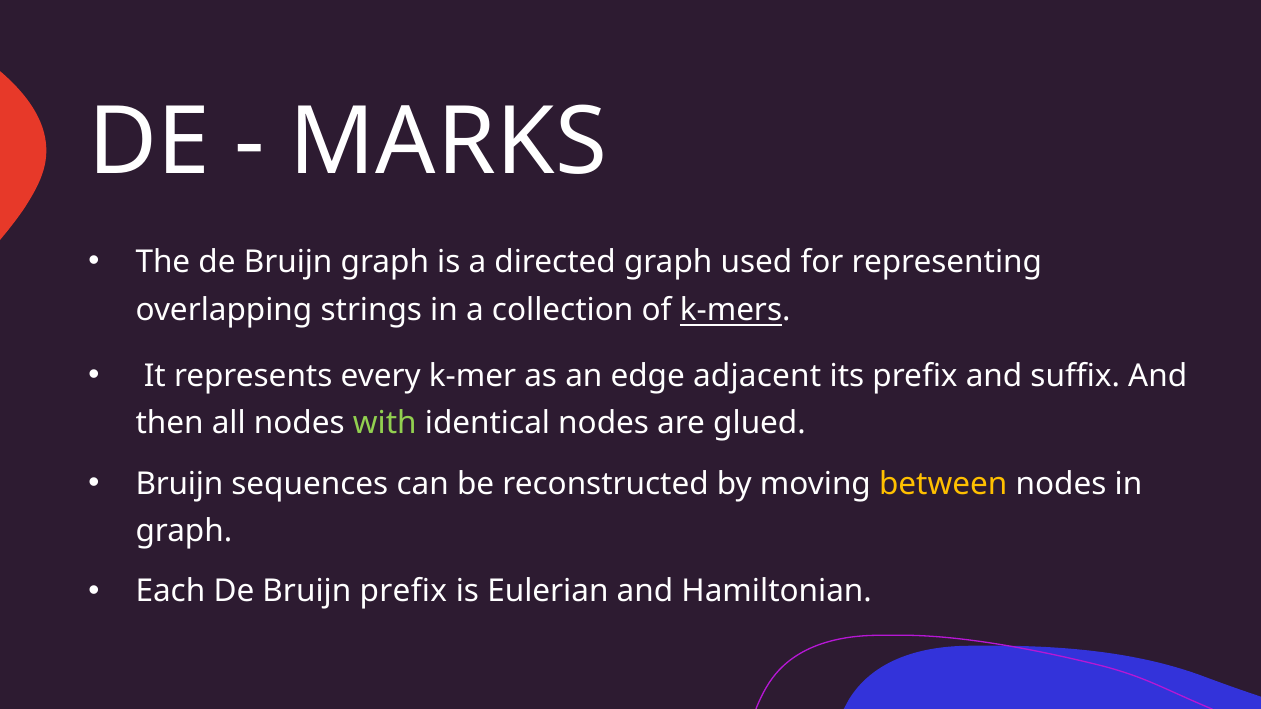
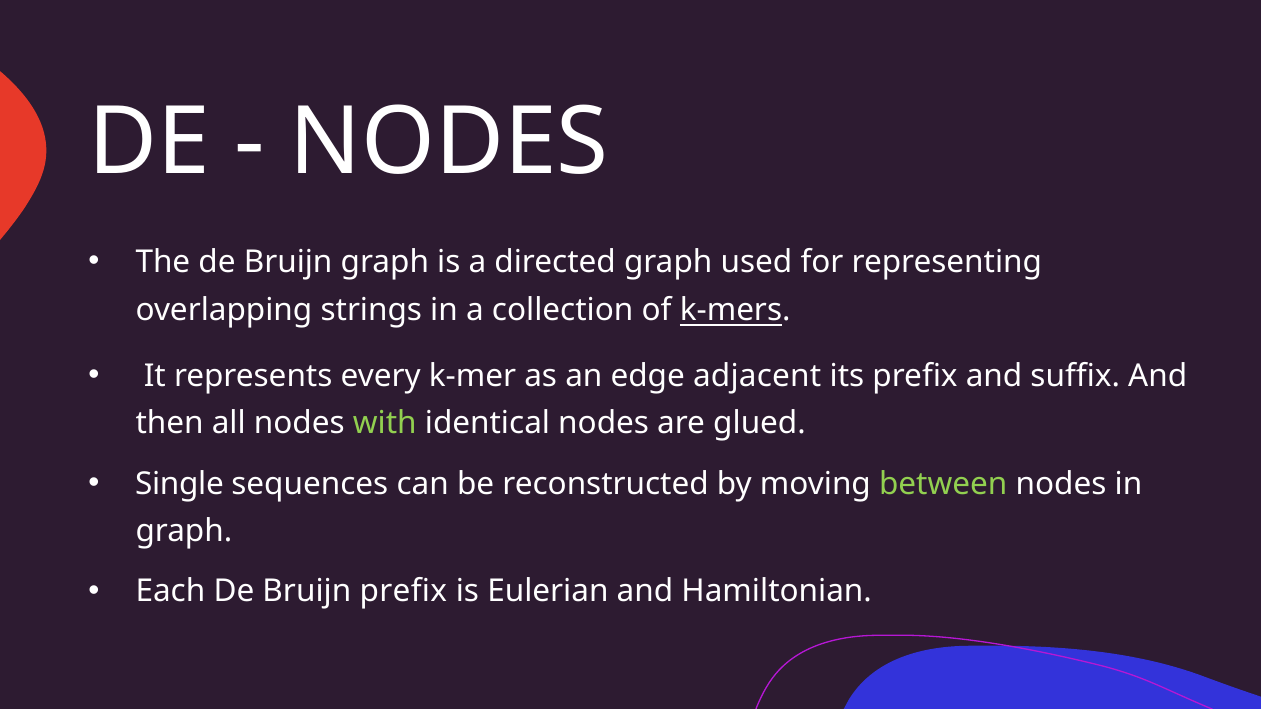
MARKS at (449, 142): MARKS -> NODES
Bruijn at (179, 484): Bruijn -> Single
between colour: yellow -> light green
